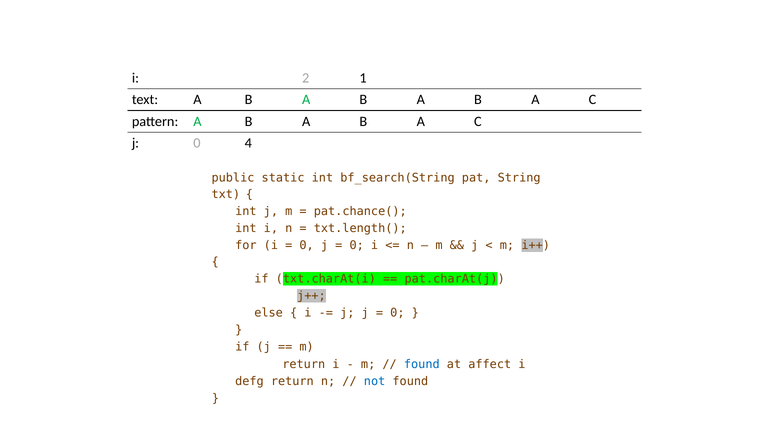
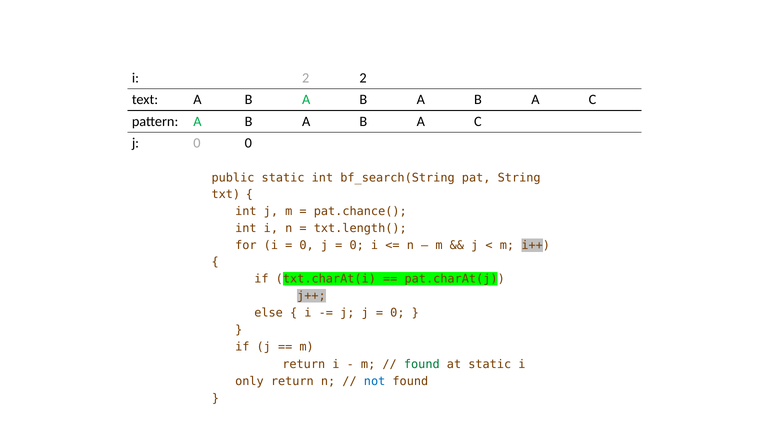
2 1: 1 -> 2
0 4: 4 -> 0
found at (422, 364) colour: blue -> green
at affect: affect -> static
defg: defg -> only
